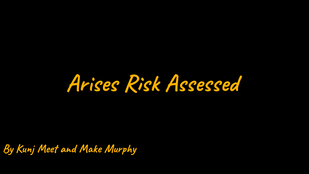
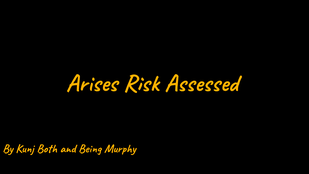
Meet: Meet -> Both
Make: Make -> Being
